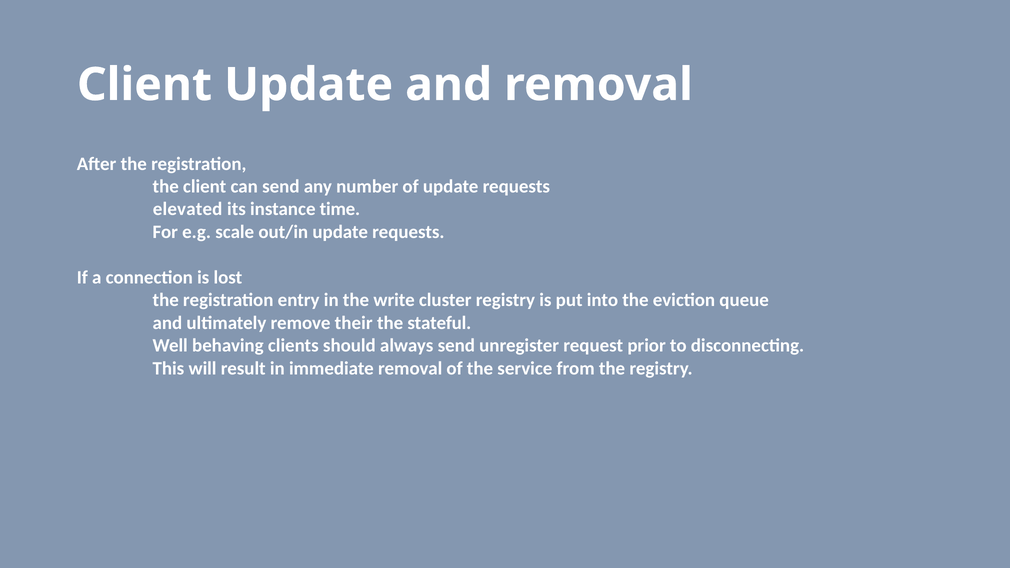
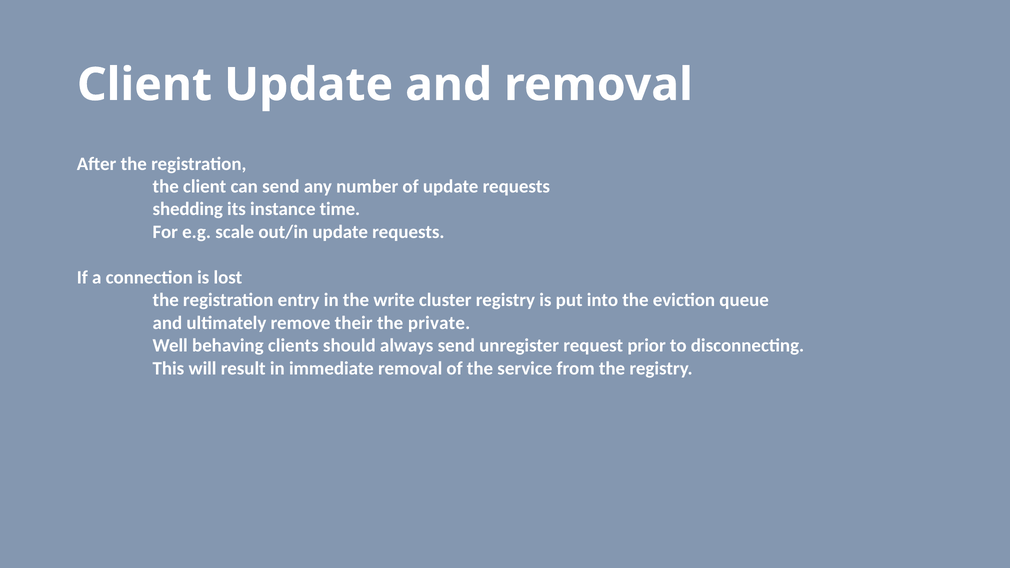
elevated: elevated -> shedding
stateful: stateful -> private
